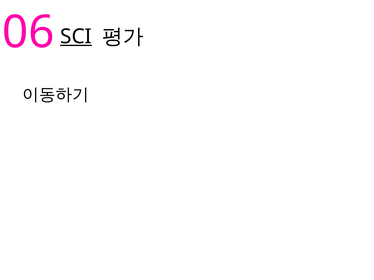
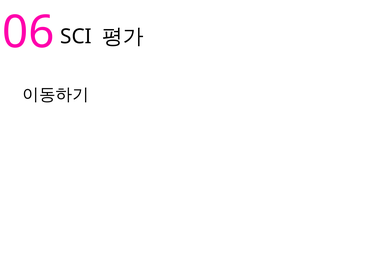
SCI underline: present -> none
